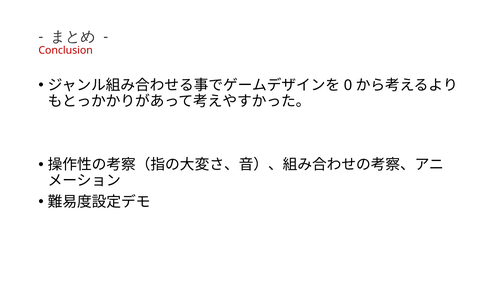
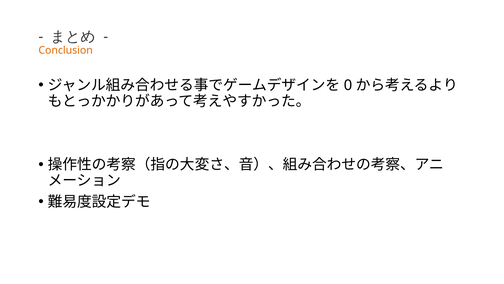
Conclusion colour: red -> orange
